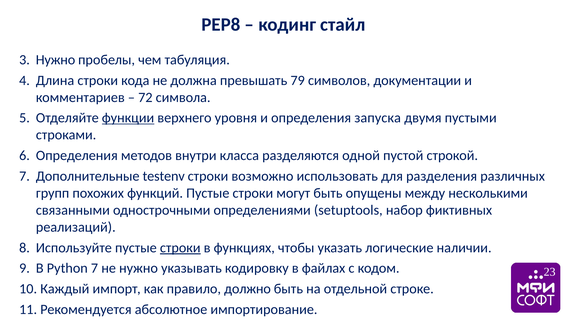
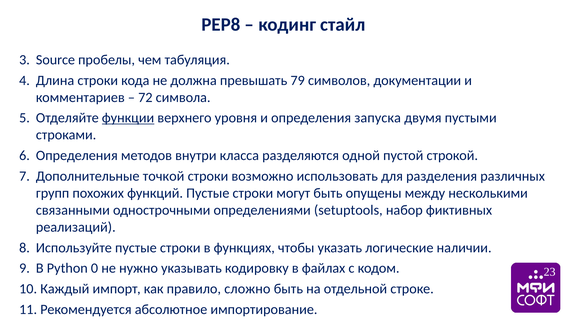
3 Нужно: Нужно -> Source
testenv: testenv -> точкой
строки at (180, 248) underline: present -> none
Python 7: 7 -> 0
должно: должно -> сложно
